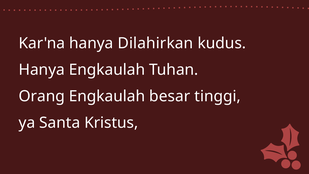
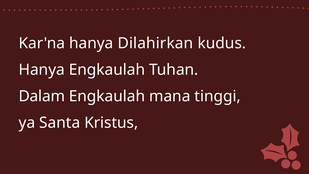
Orang: Orang -> Dalam
besar: besar -> mana
